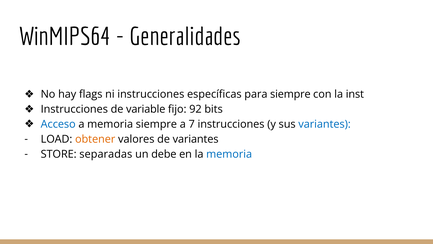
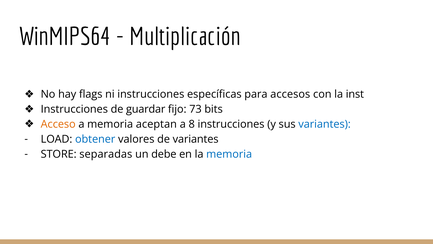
Generalidades: Generalidades -> Multiplicación
para siempre: siempre -> accesos
variable: variable -> guardar
92: 92 -> 73
Acceso colour: blue -> orange
memoria siempre: siempre -> aceptan
7: 7 -> 8
obtener colour: orange -> blue
